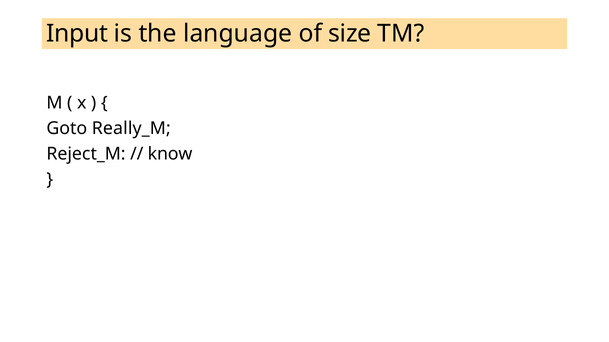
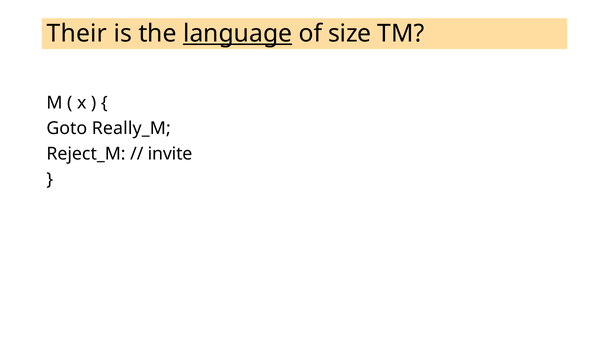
Input: Input -> Their
language underline: none -> present
know: know -> invite
